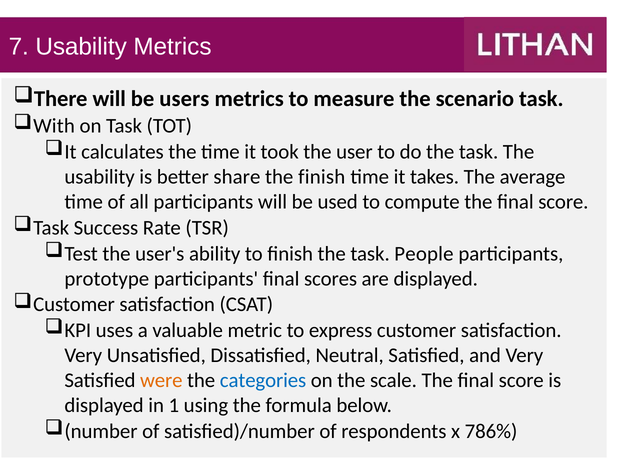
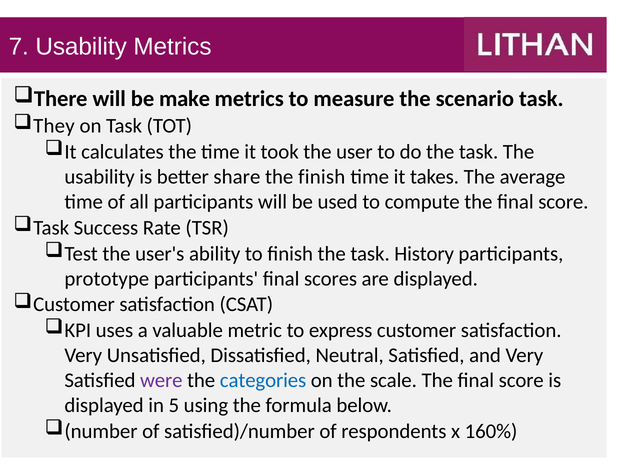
users: users -> make
With: With -> They
People: People -> History
were colour: orange -> purple
1: 1 -> 5
786%: 786% -> 160%
